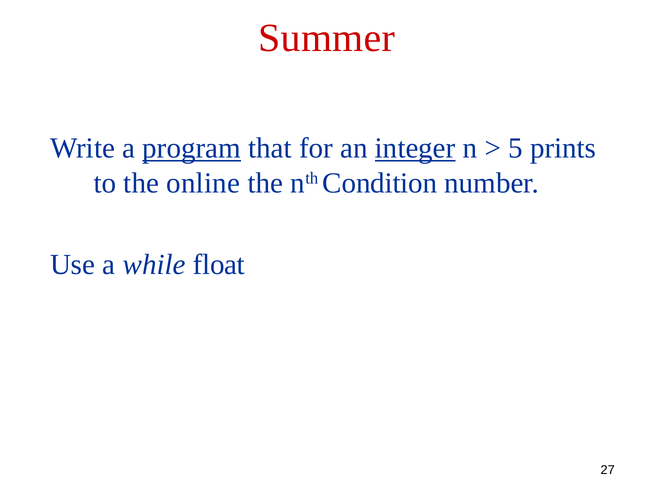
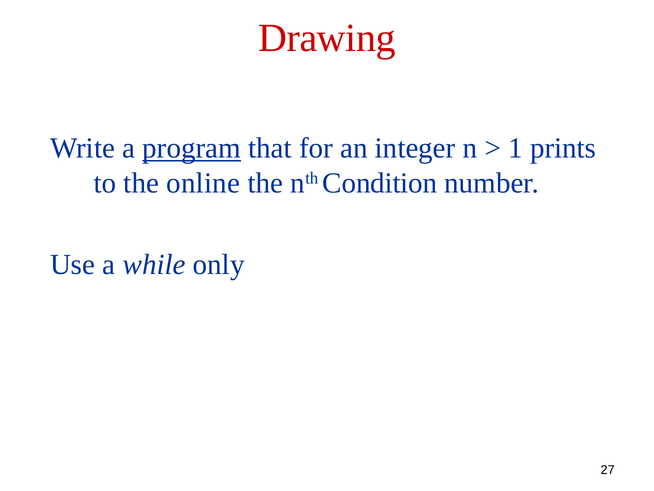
Summer: Summer -> Drawing
integer underline: present -> none
5: 5 -> 1
float: float -> only
